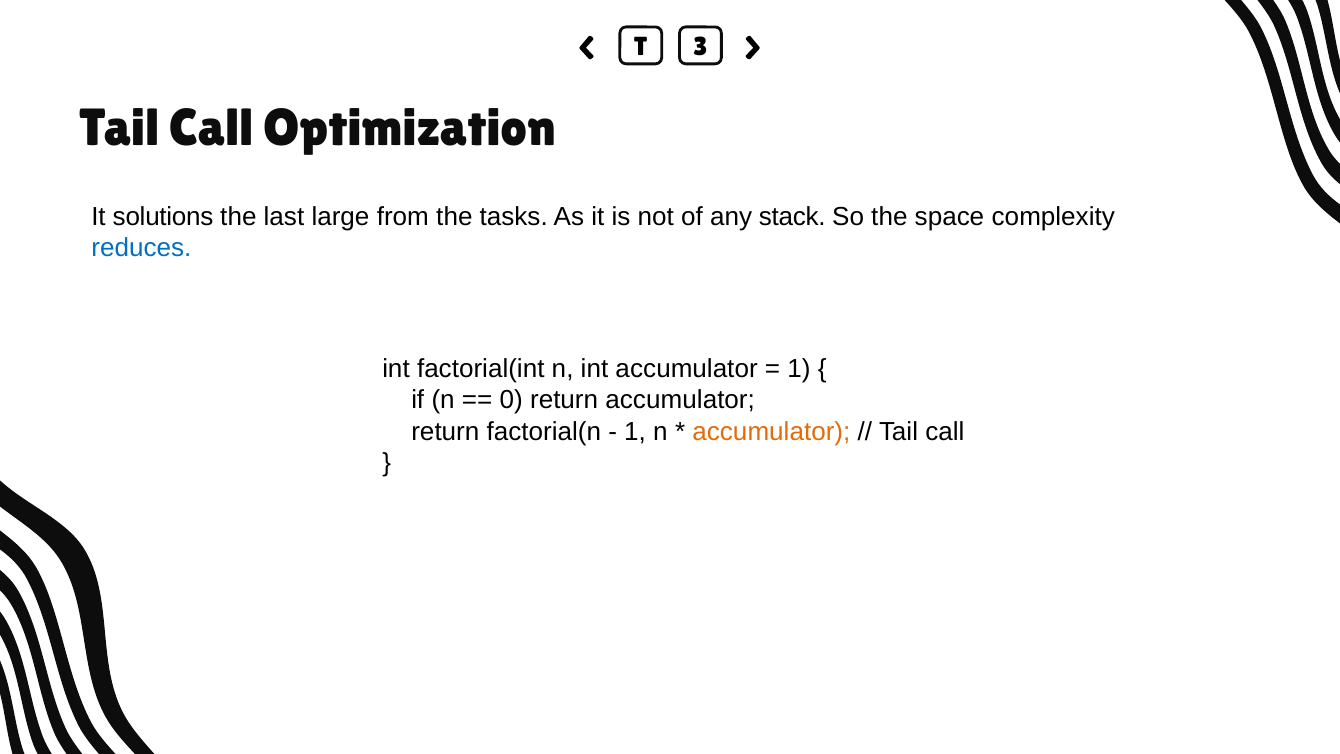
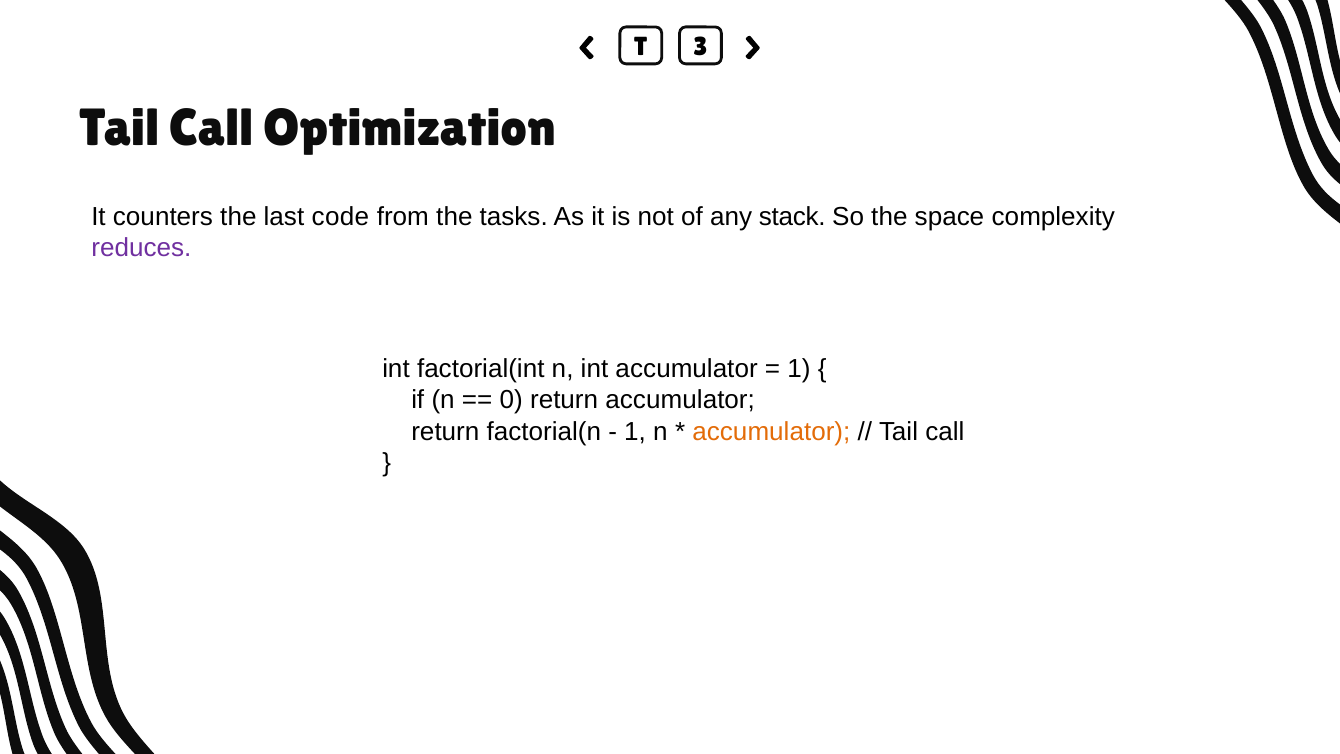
solutions: solutions -> counters
large: large -> code
reduces colour: blue -> purple
